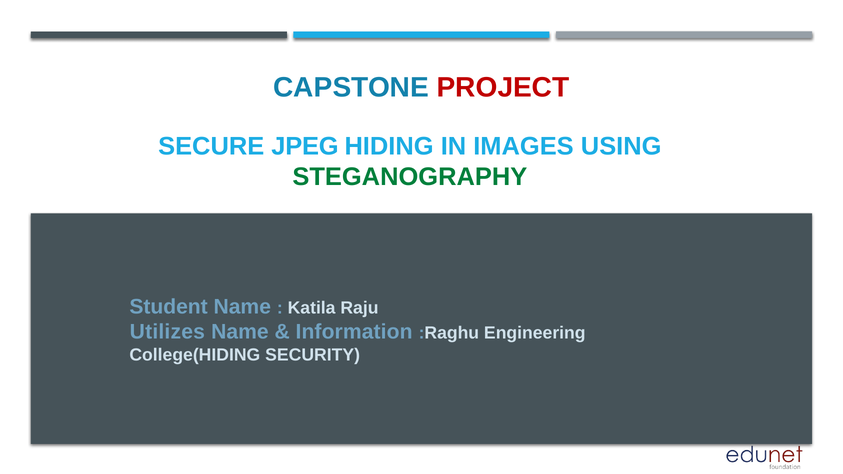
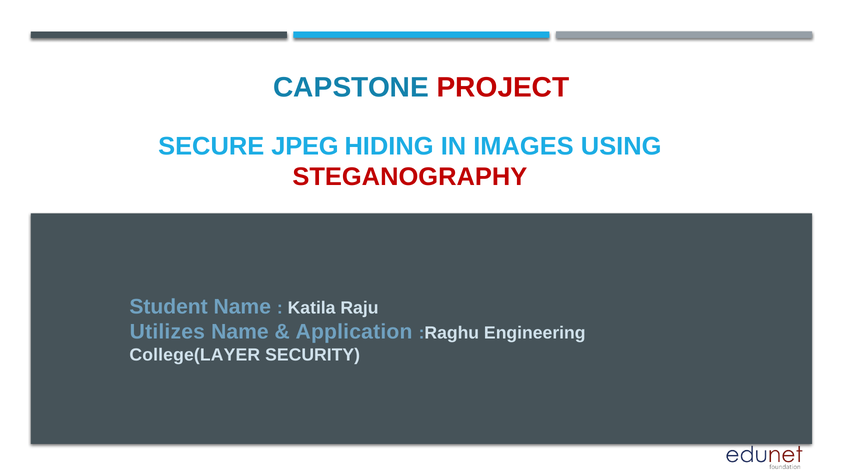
STEGANOGRAPHY colour: green -> red
Information: Information -> Application
College(HIDING: College(HIDING -> College(LAYER
